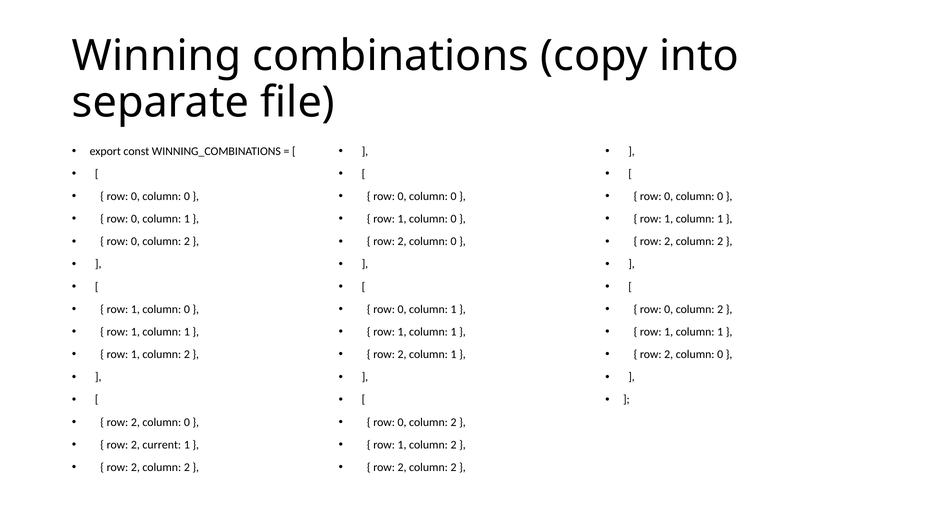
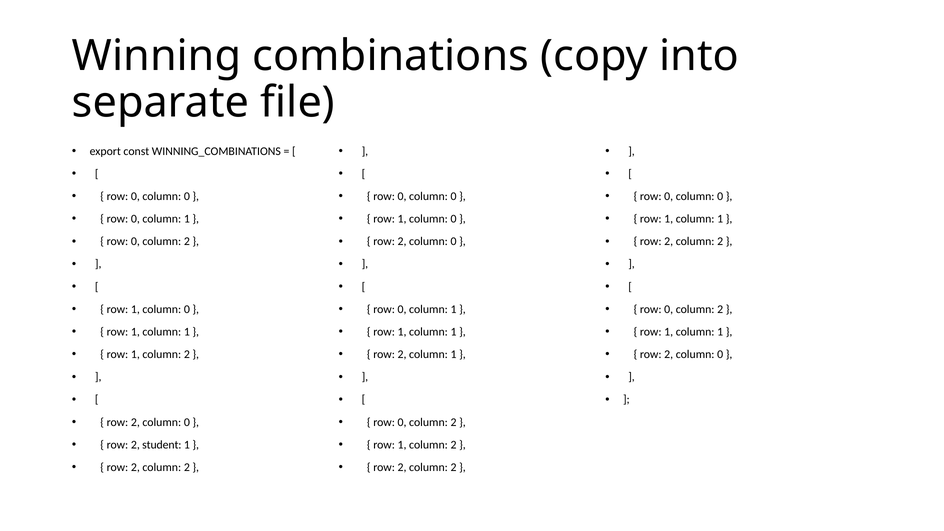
current: current -> student
